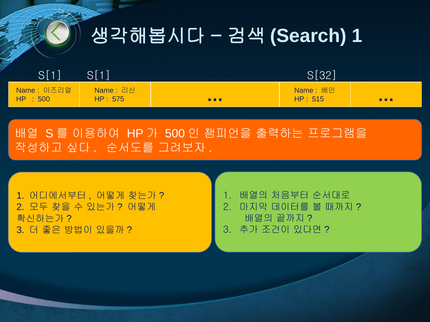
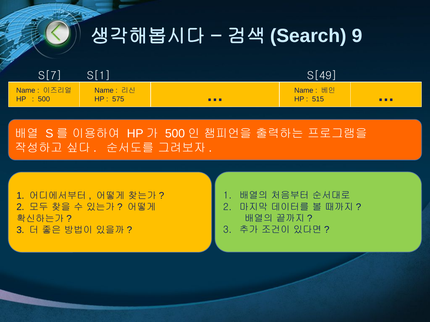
1 at (357, 36): 1 -> 9
S[1 at (50, 76): S[1 -> S[7
S[32: S[32 -> S[49
